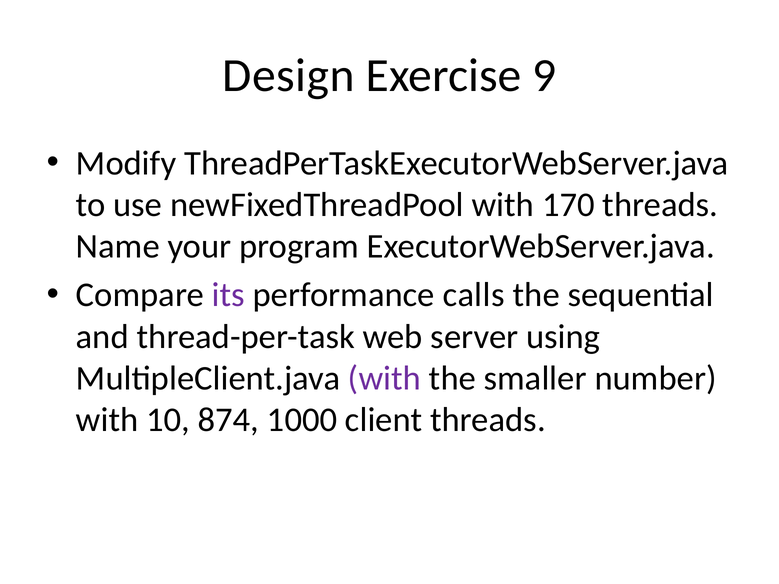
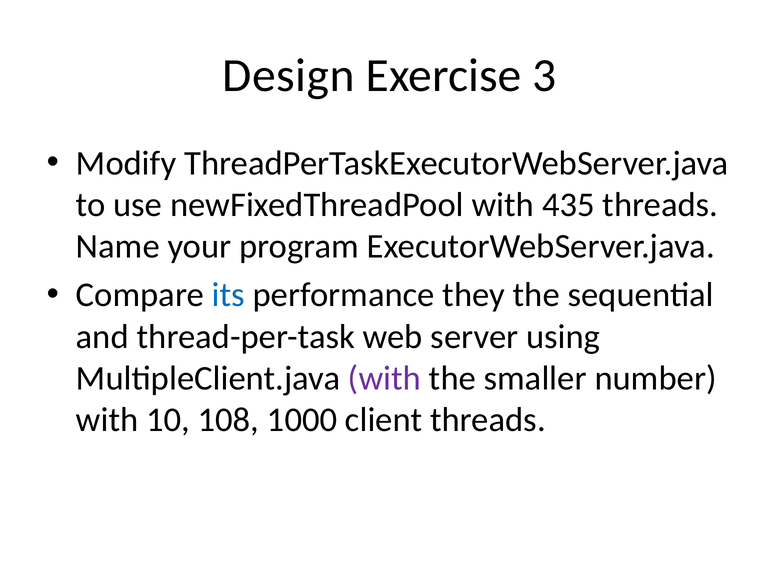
9: 9 -> 3
170: 170 -> 435
its colour: purple -> blue
calls: calls -> they
874: 874 -> 108
